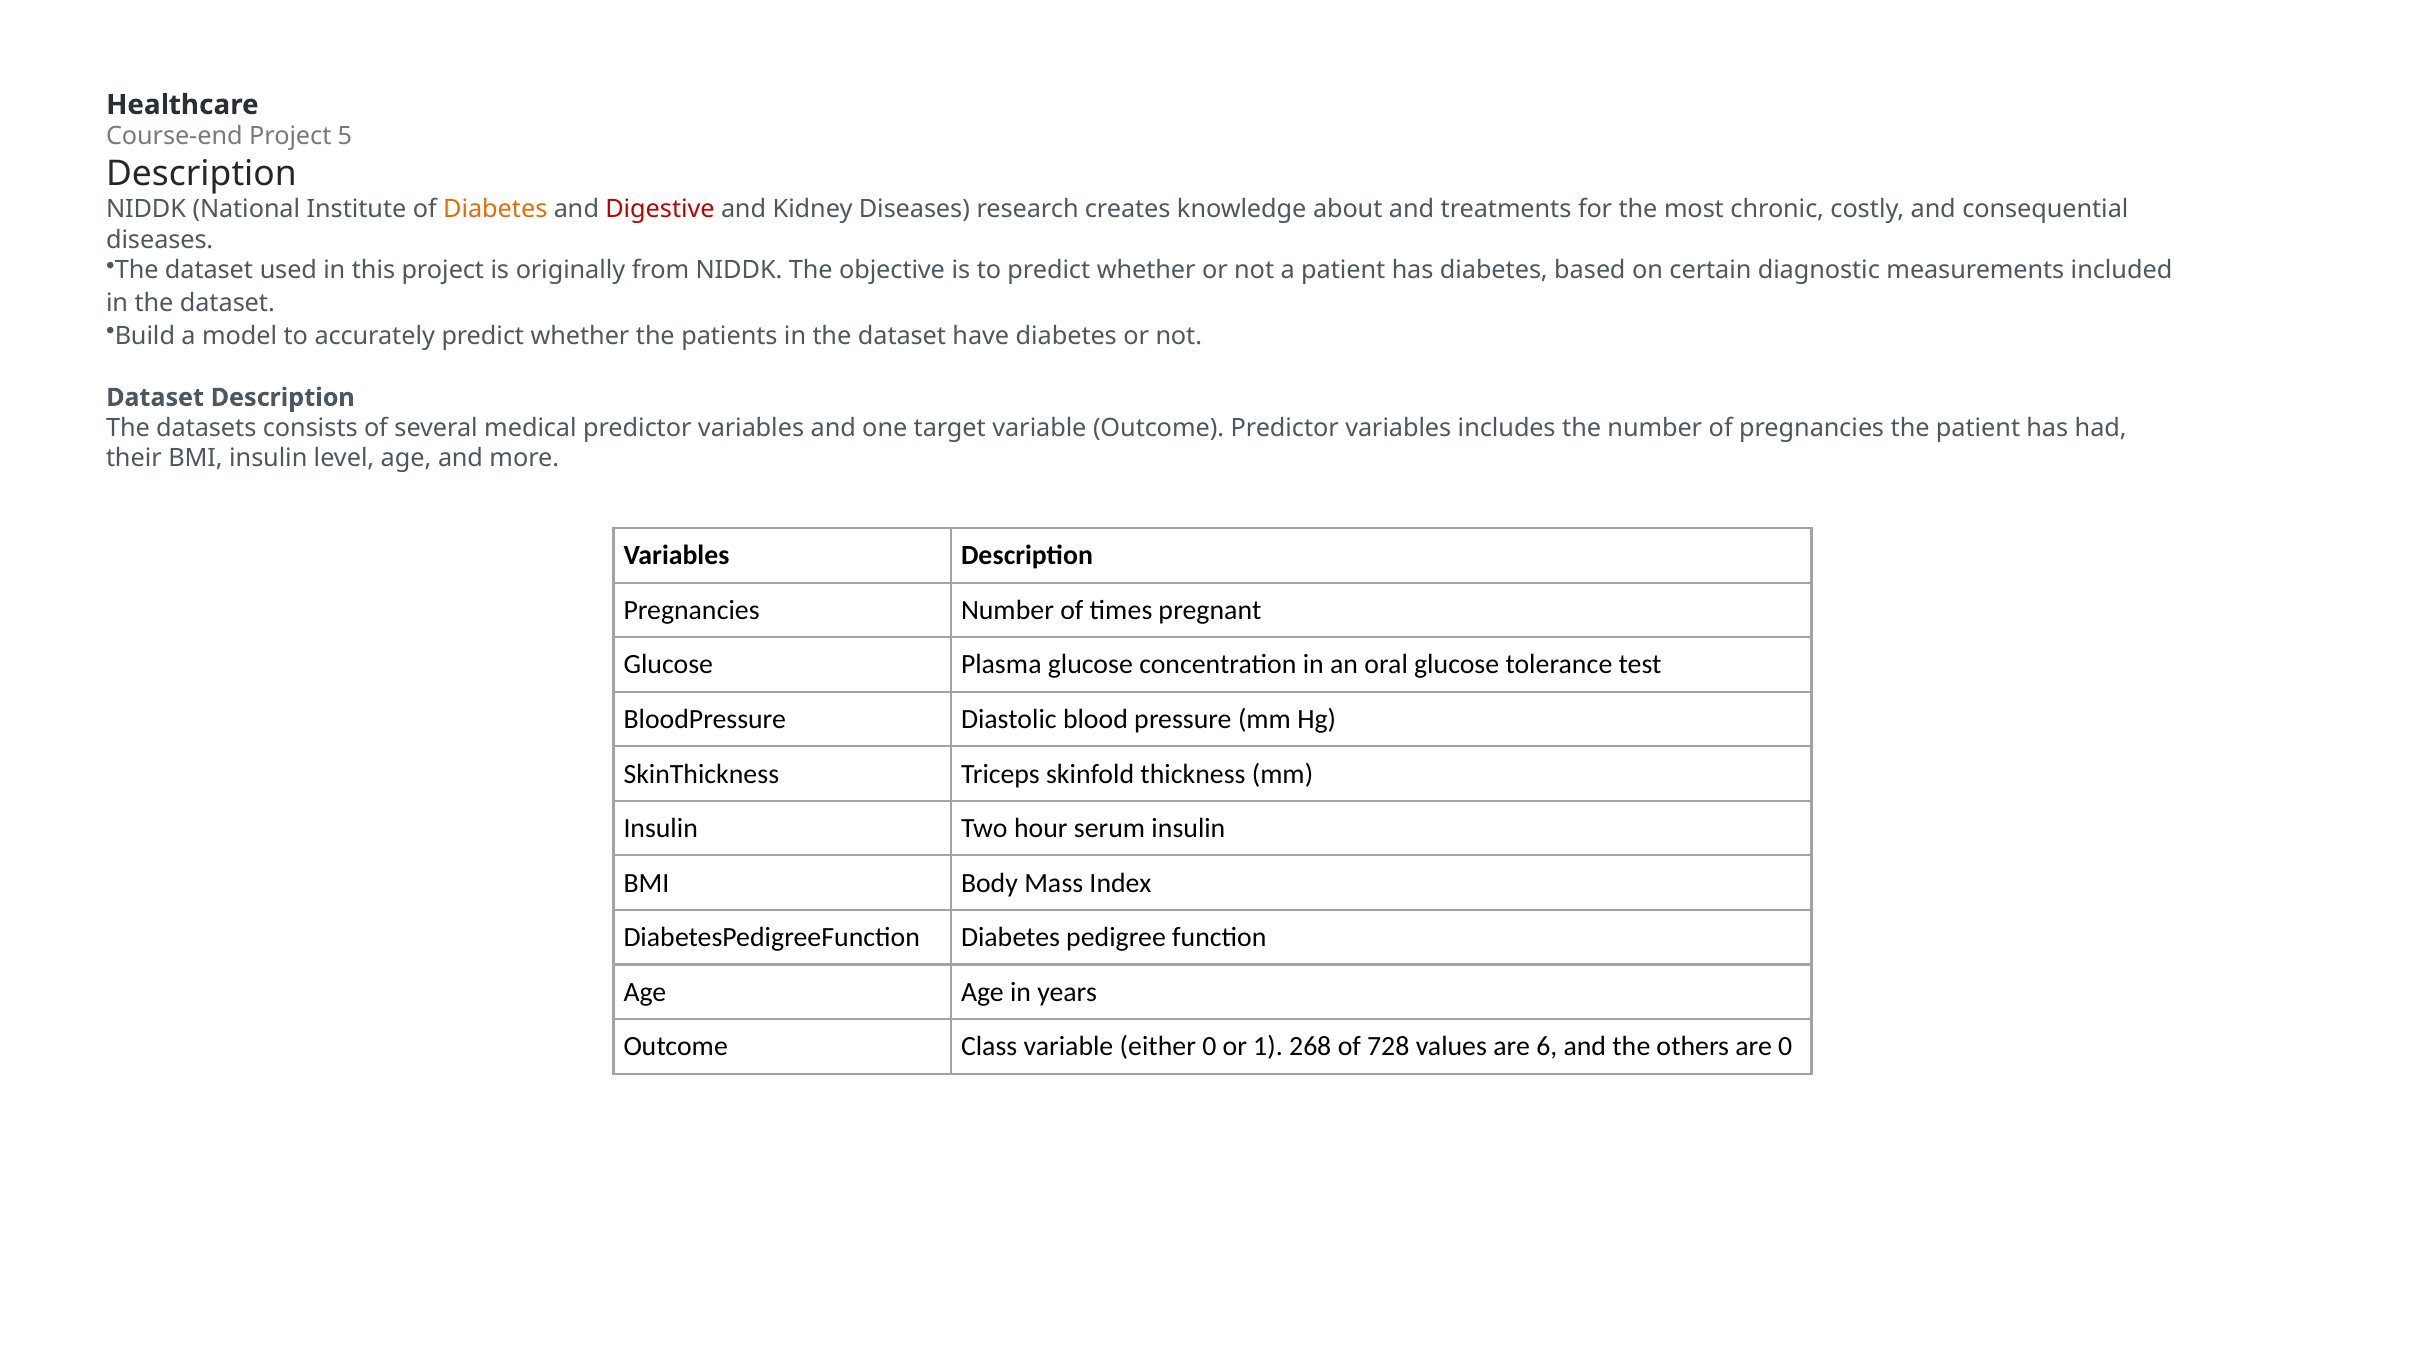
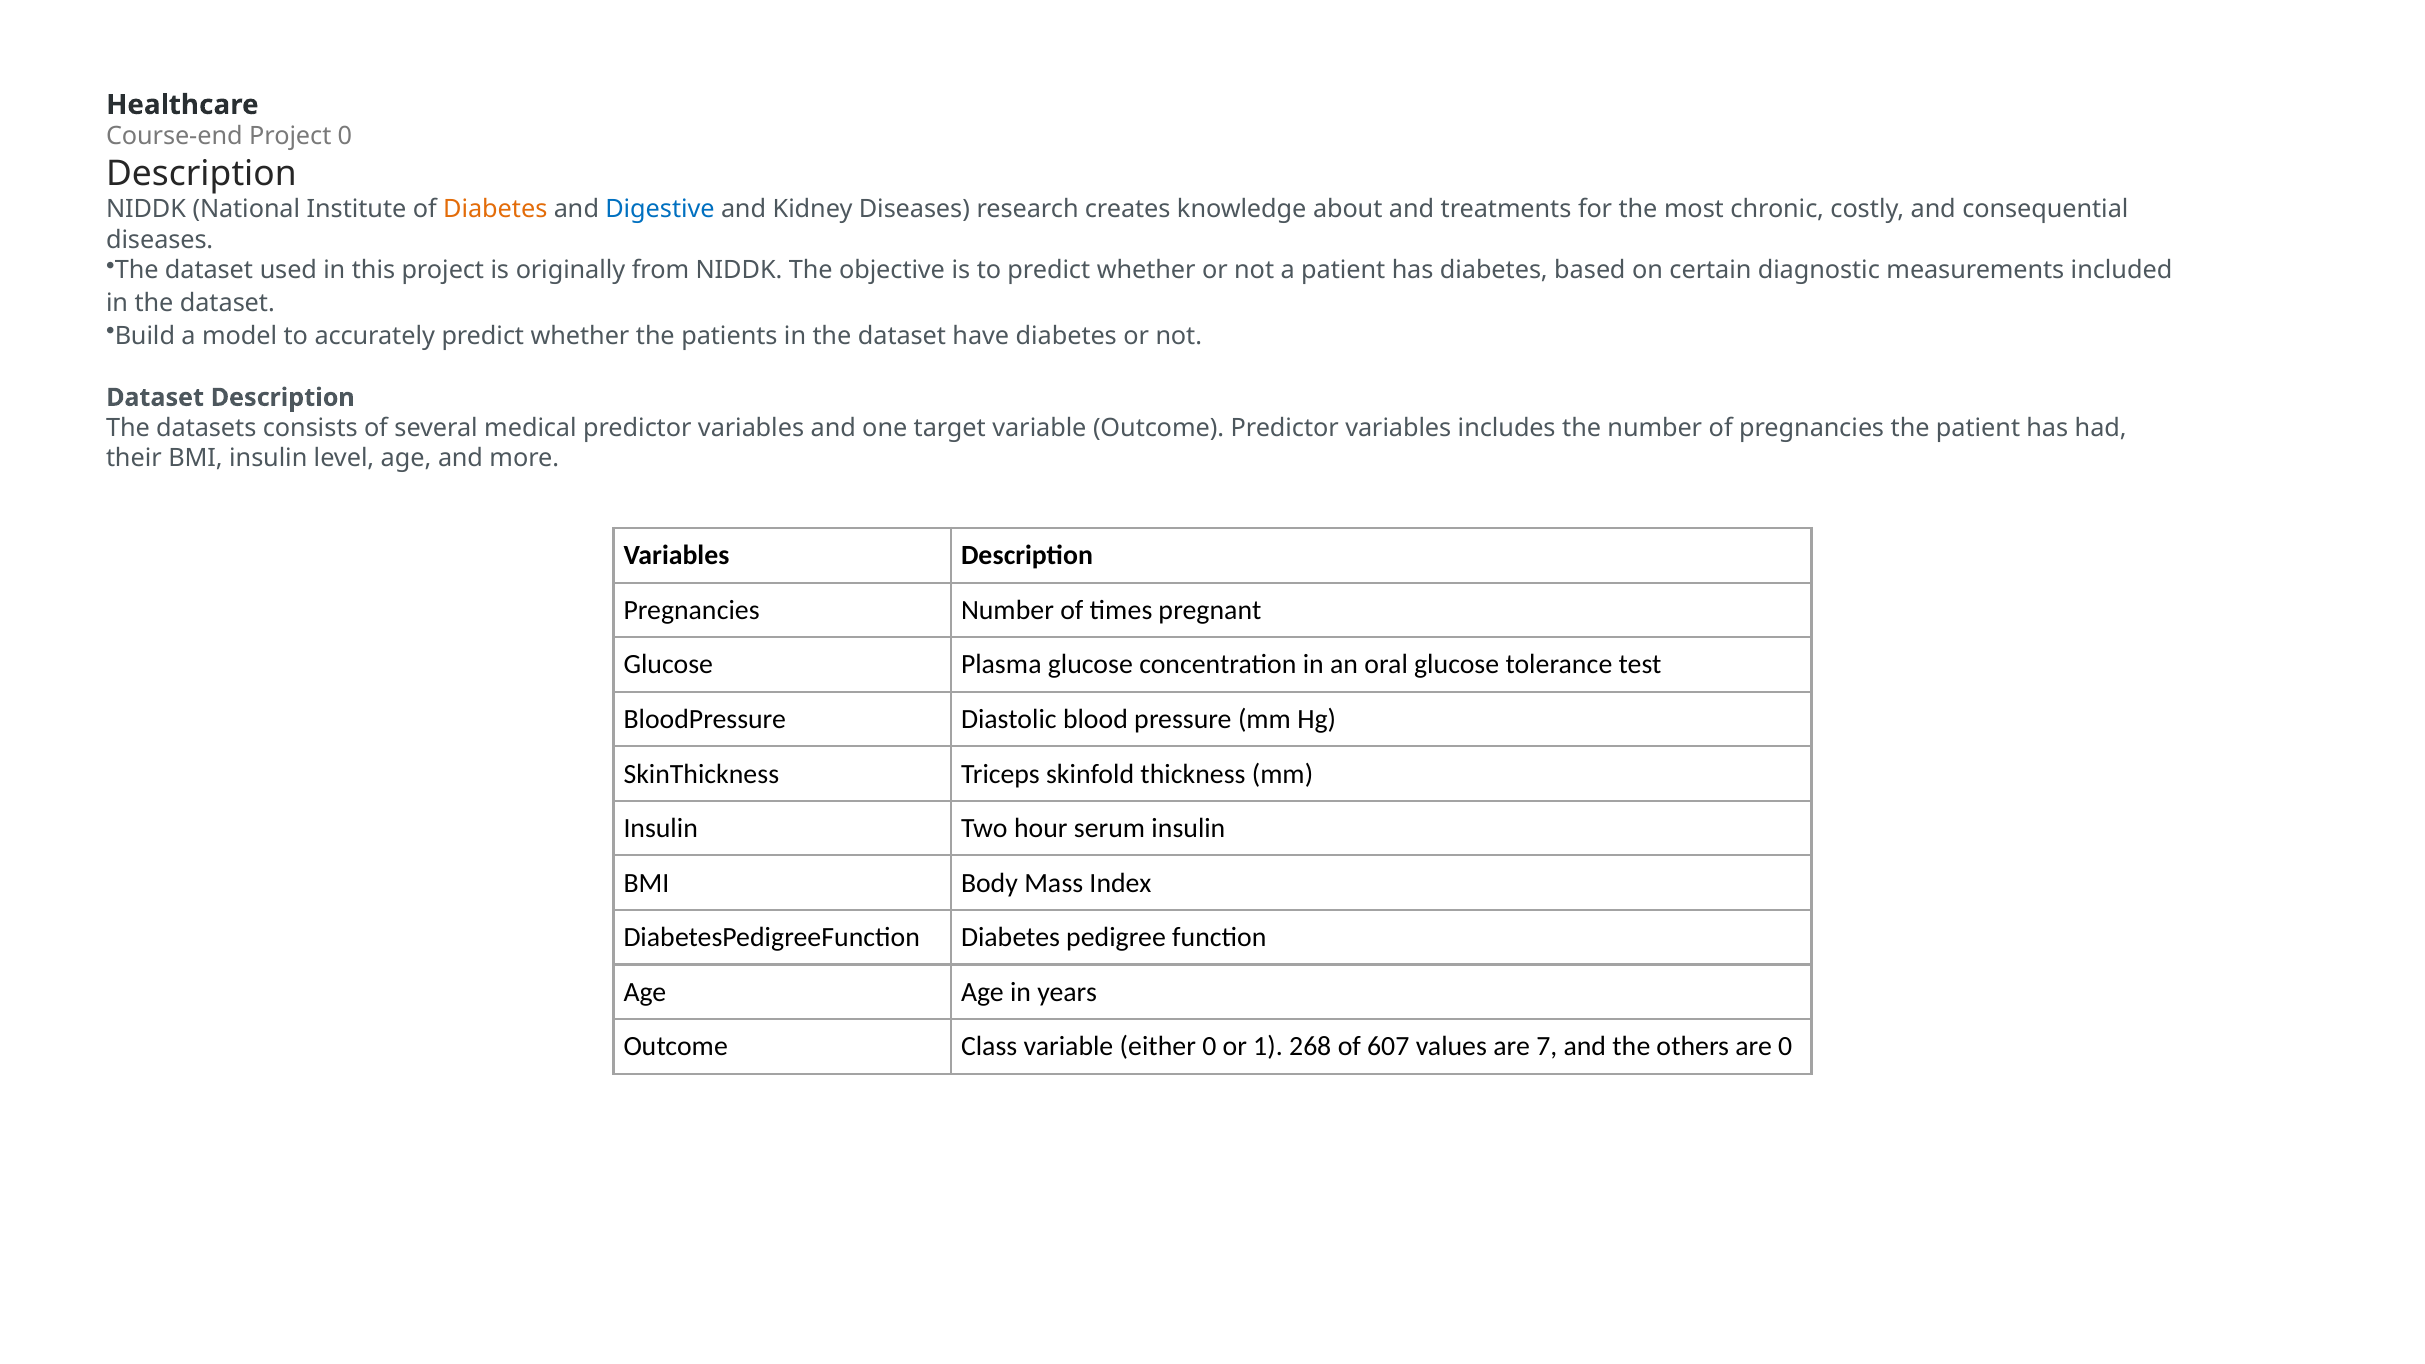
Project 5: 5 -> 0
Digestive colour: red -> blue
728: 728 -> 607
6: 6 -> 7
